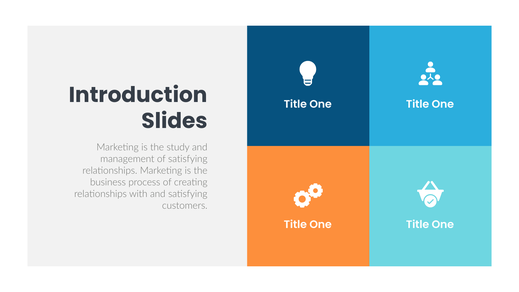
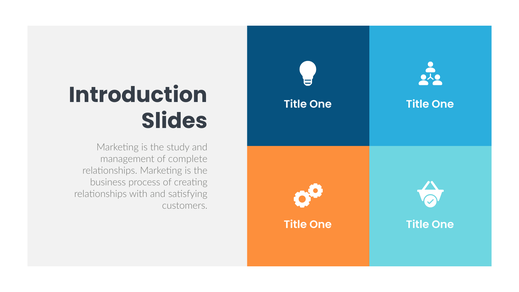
of satisfying: satisfying -> complete
